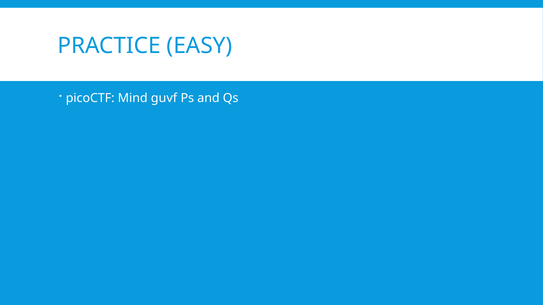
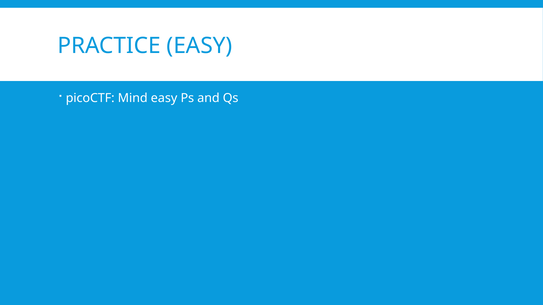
Mind guvf: guvf -> easy
